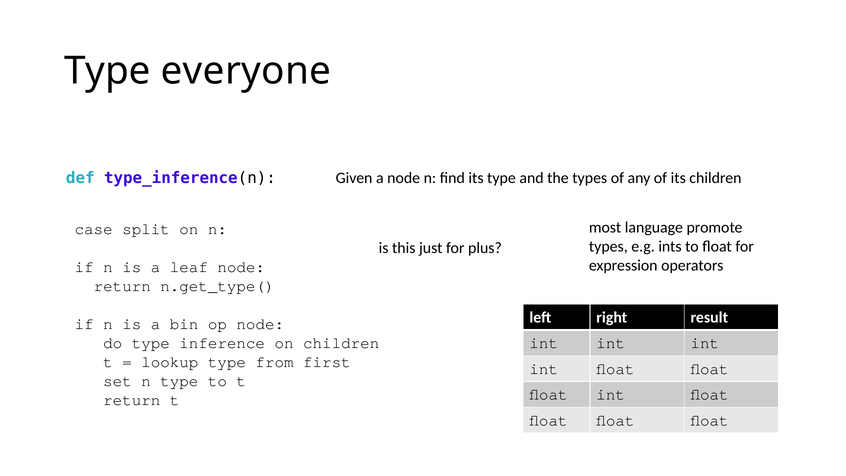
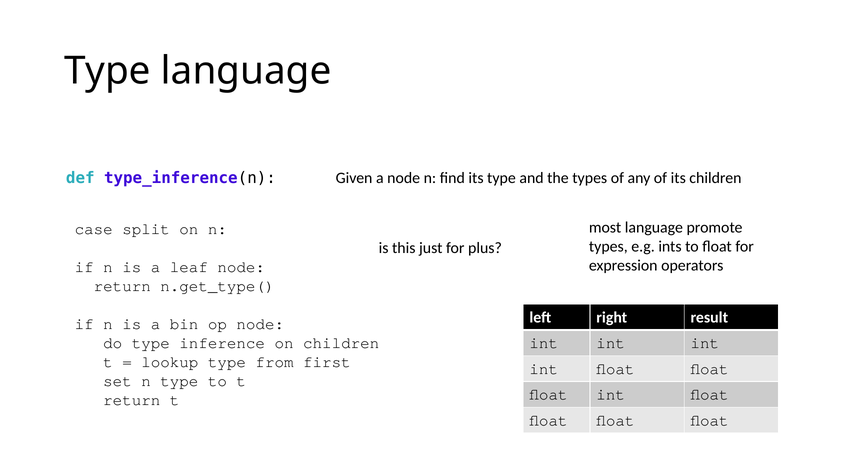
Type everyone: everyone -> language
